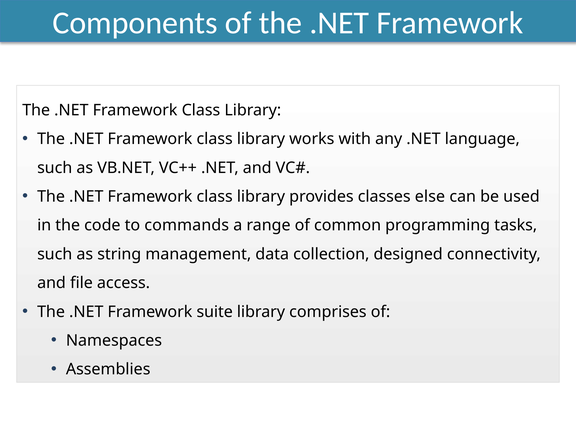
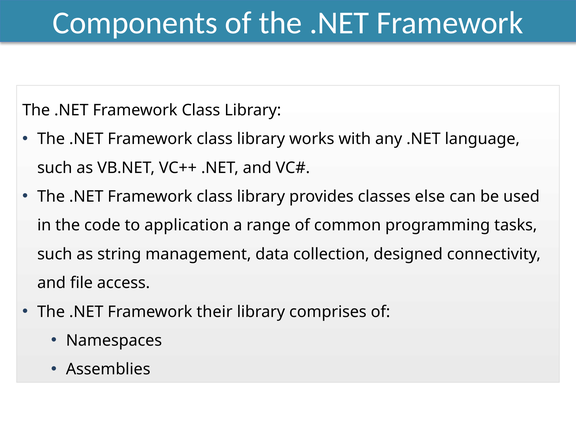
commands: commands -> application
suite: suite -> their
